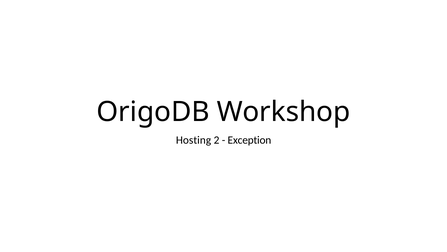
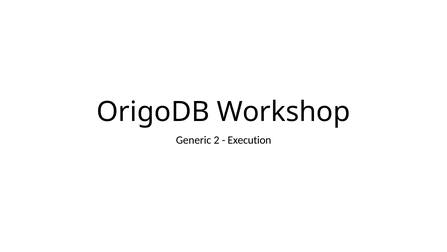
Hosting: Hosting -> Generic
Exception: Exception -> Execution
